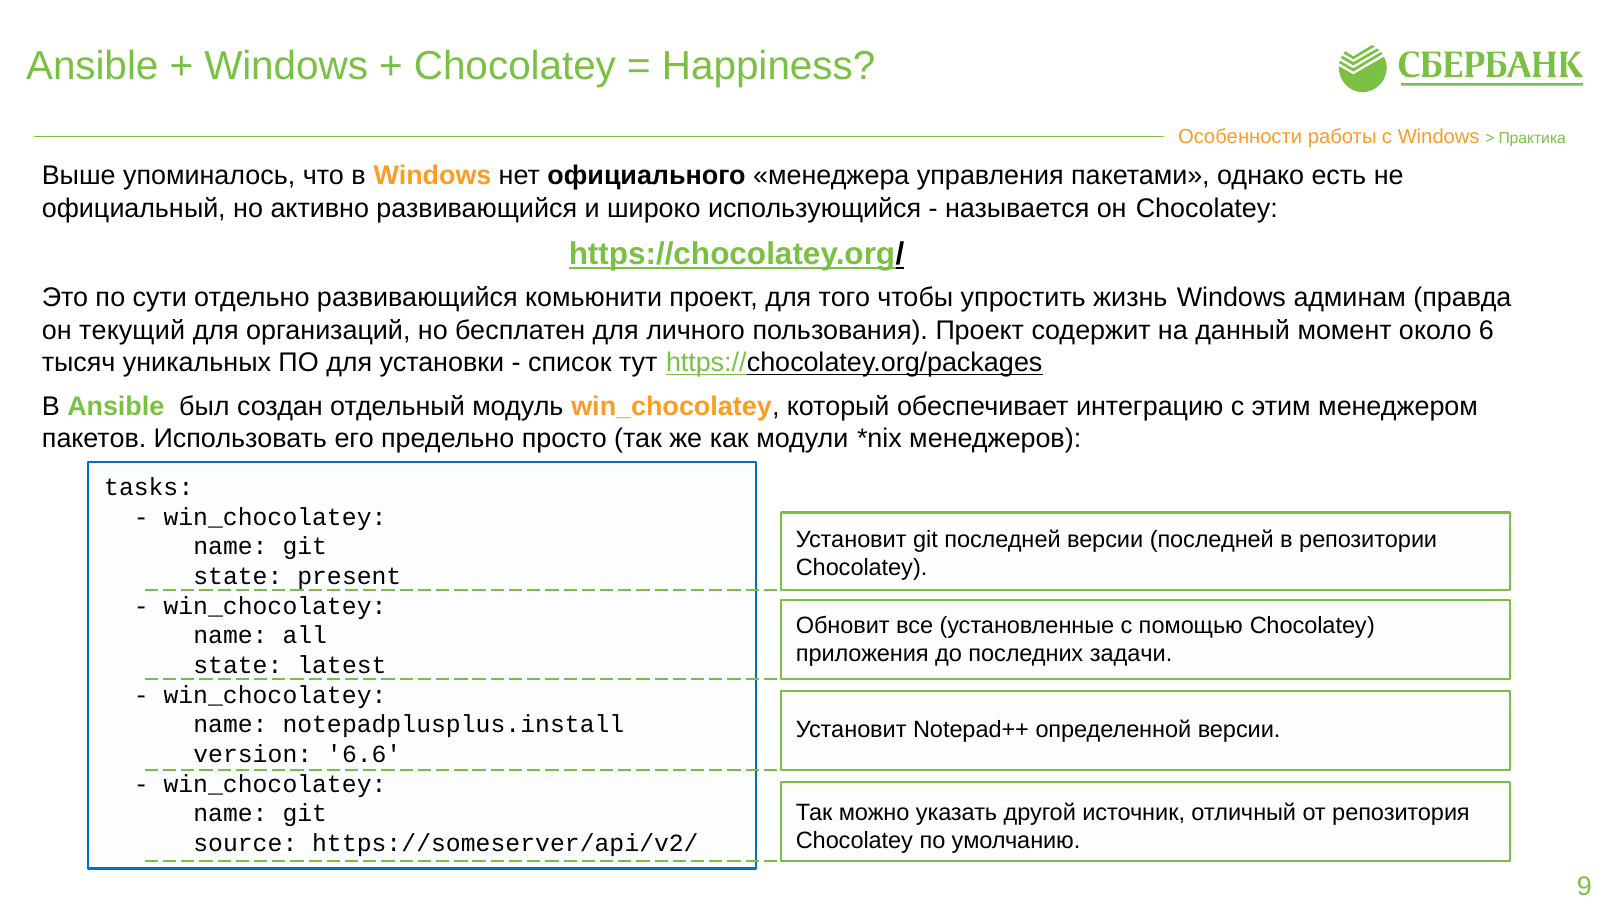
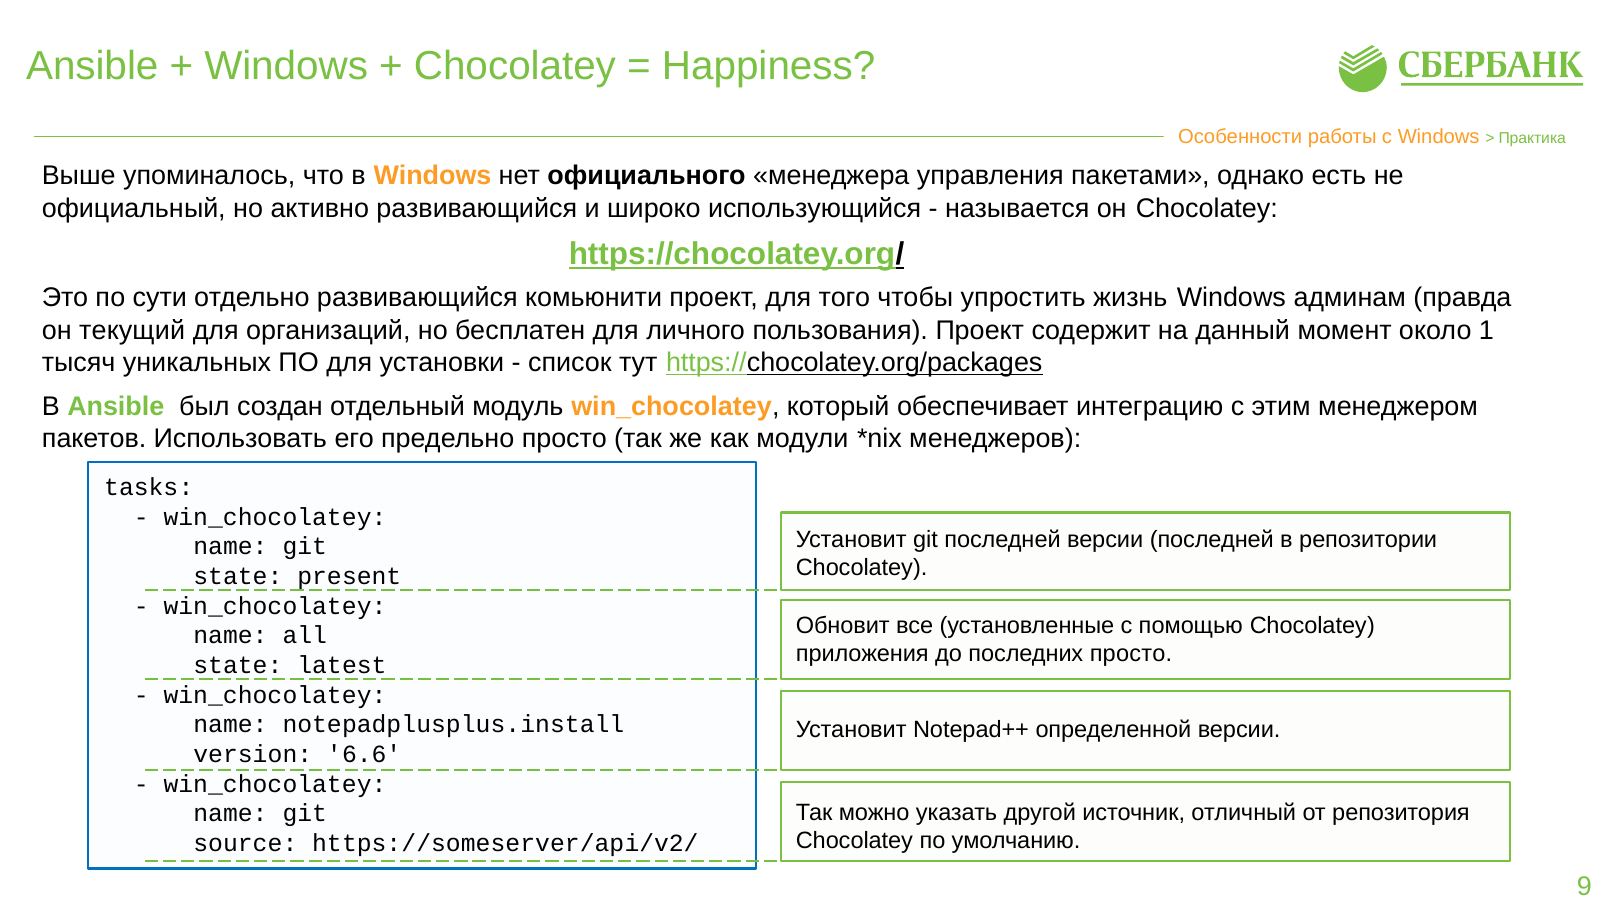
6: 6 -> 1
последних задачи: задачи -> просто
